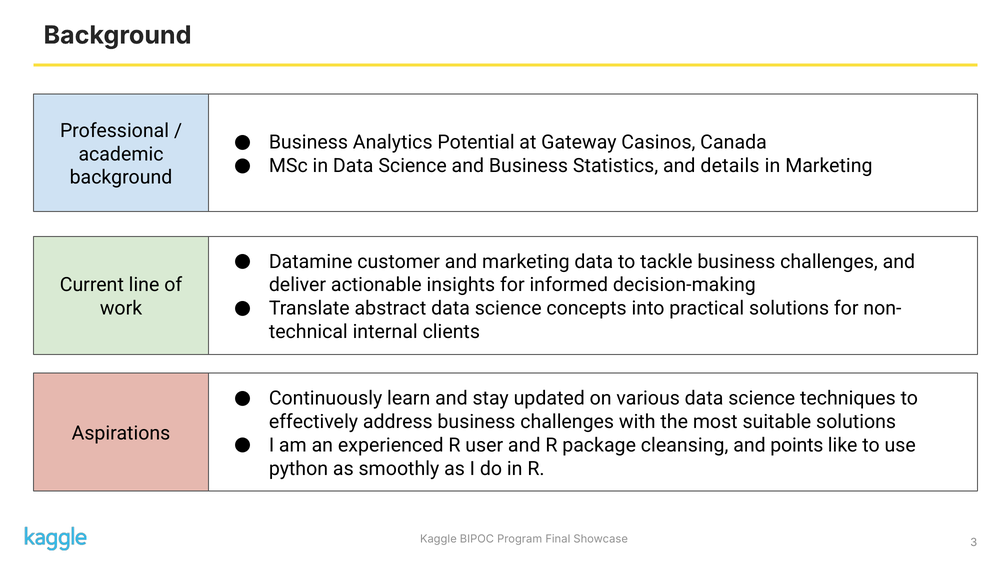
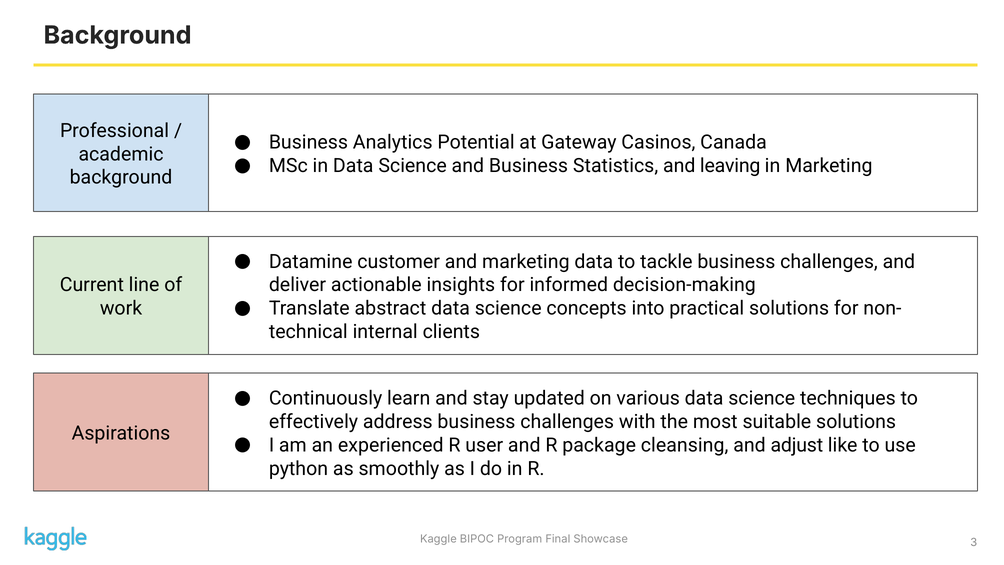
details: details -> leaving
points: points -> adjust
